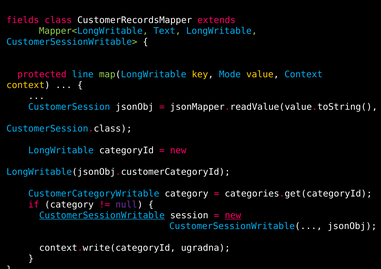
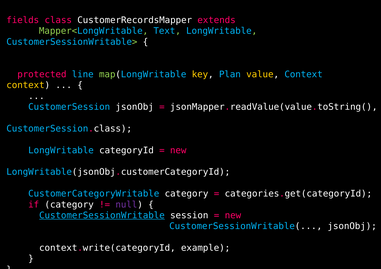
Mode: Mode -> Plan
new at (233, 216) underline: present -> none
ugradna: ugradna -> example
